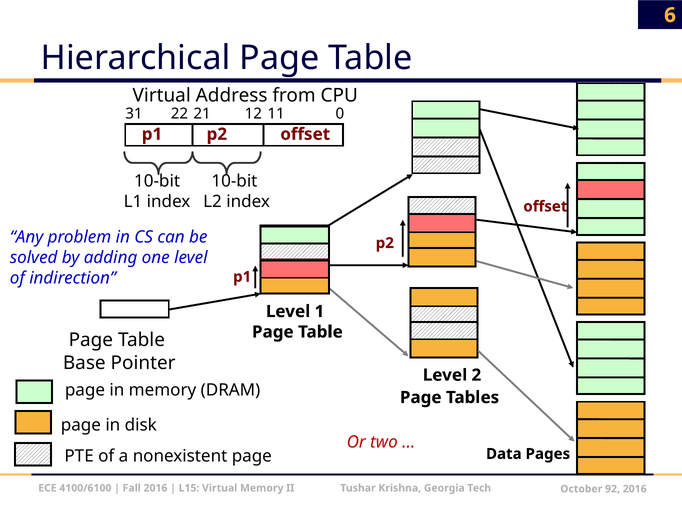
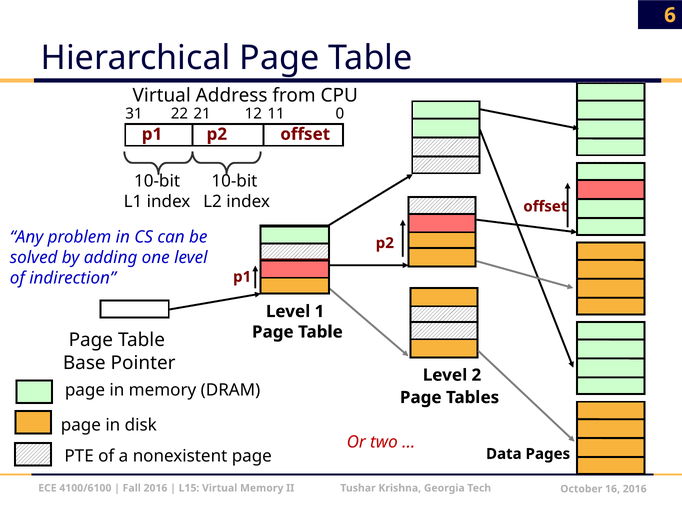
92: 92 -> 16
